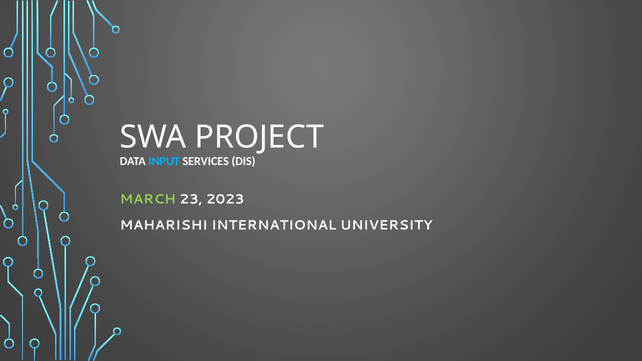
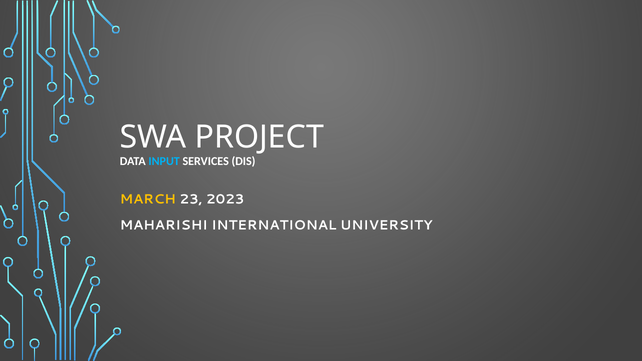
MARCH colour: light green -> yellow
